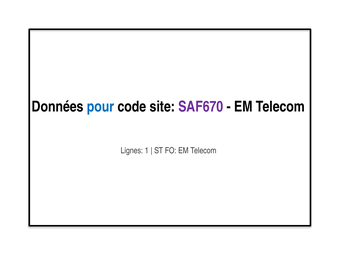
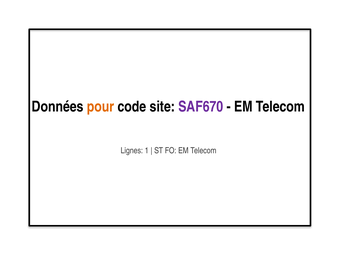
pour colour: blue -> orange
